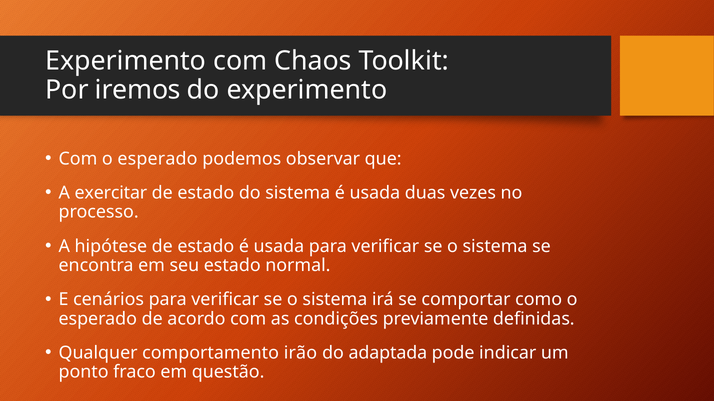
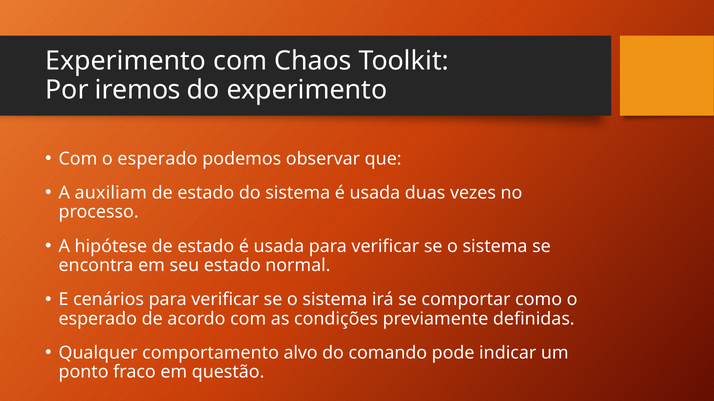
exercitar: exercitar -> auxiliam
irão: irão -> alvo
adaptada: adaptada -> comando
